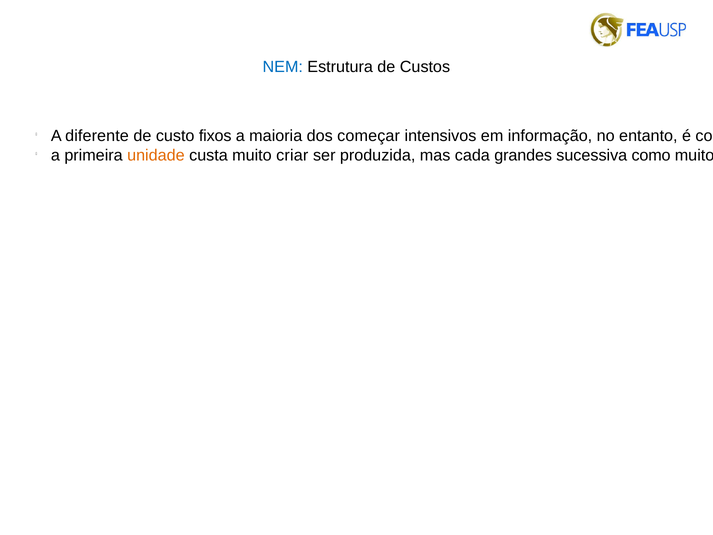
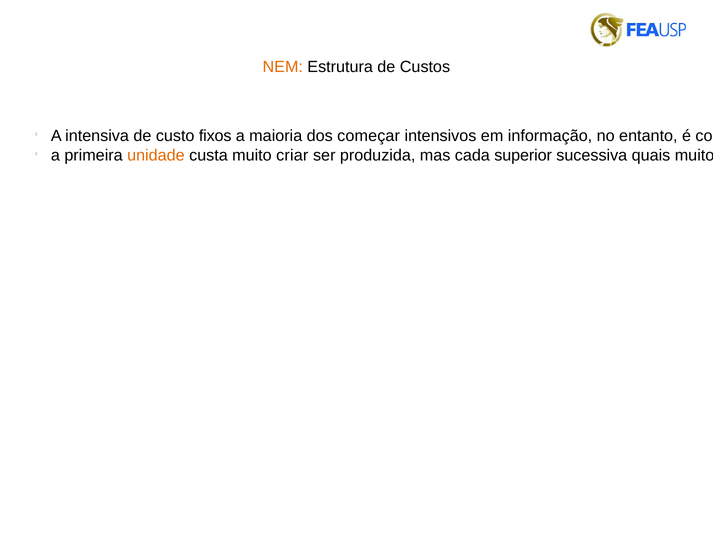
NEM colour: blue -> orange
diferente: diferente -> intensiva
cada grandes: grandes -> superior
como: como -> quais
